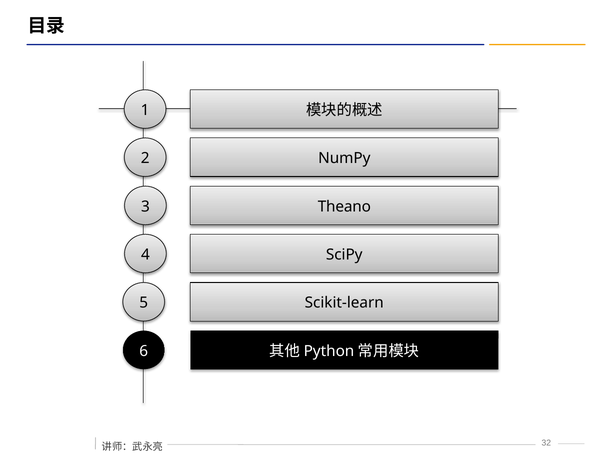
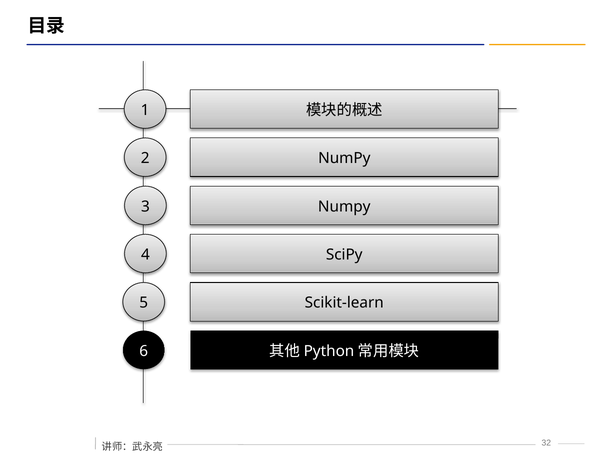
Theano at (344, 207): Theano -> Numpy
